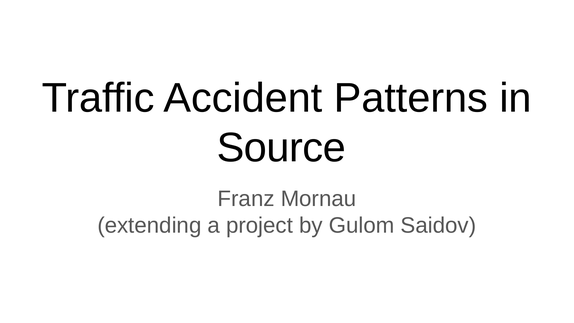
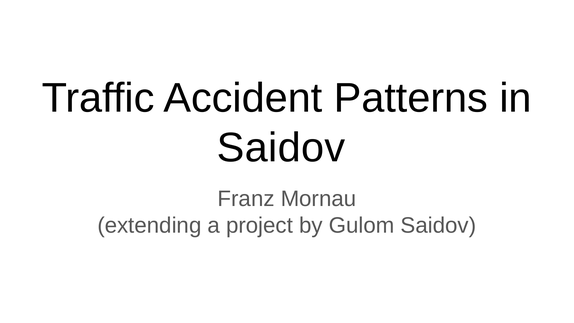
Source at (281, 148): Source -> Saidov
